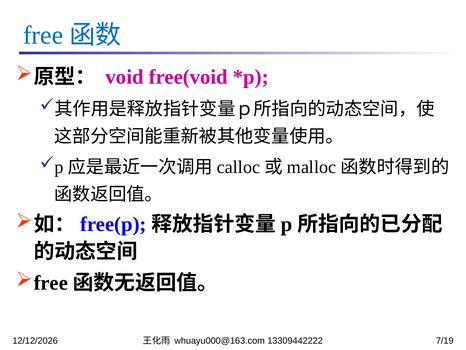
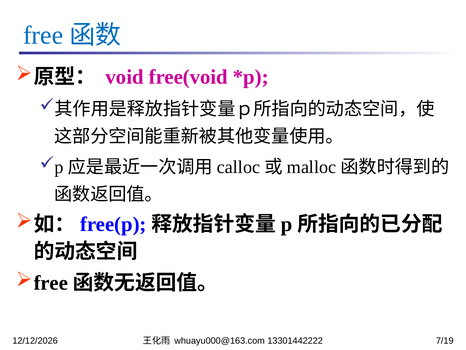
13309442222: 13309442222 -> 13301442222
